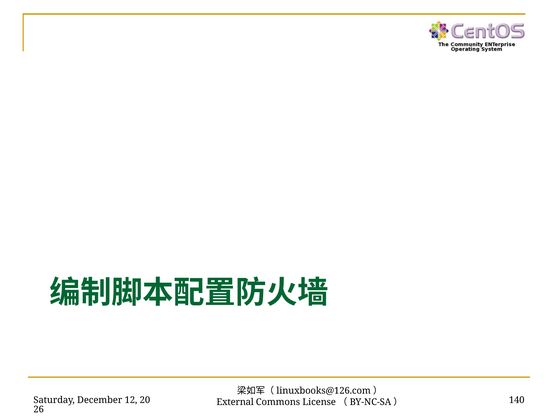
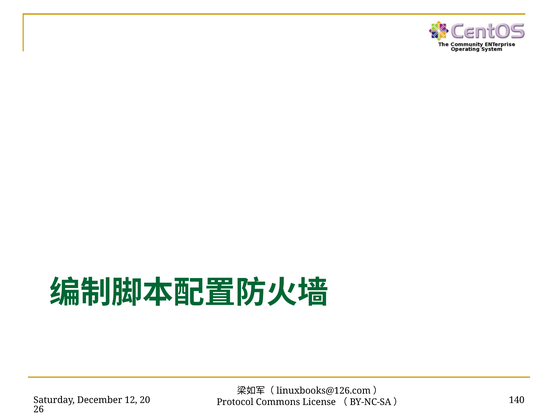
External: External -> Protocol
